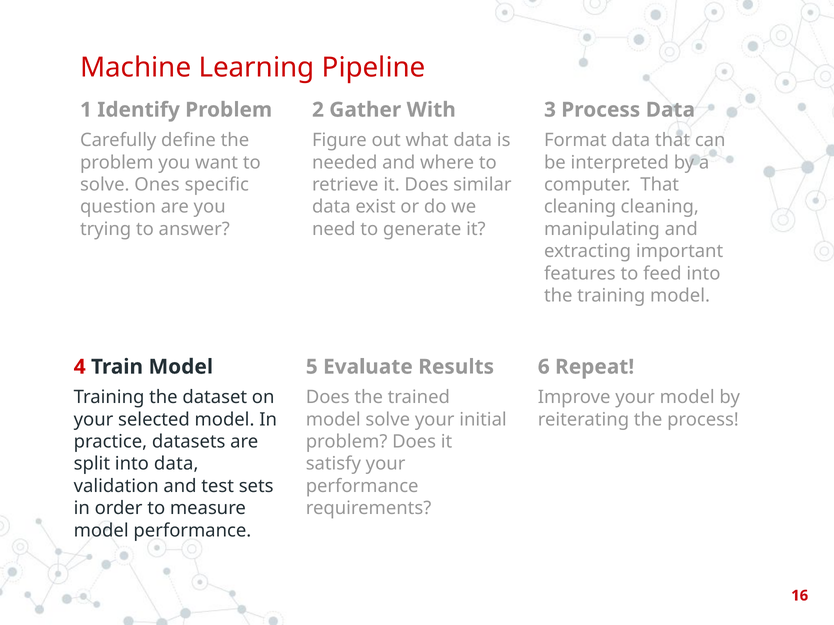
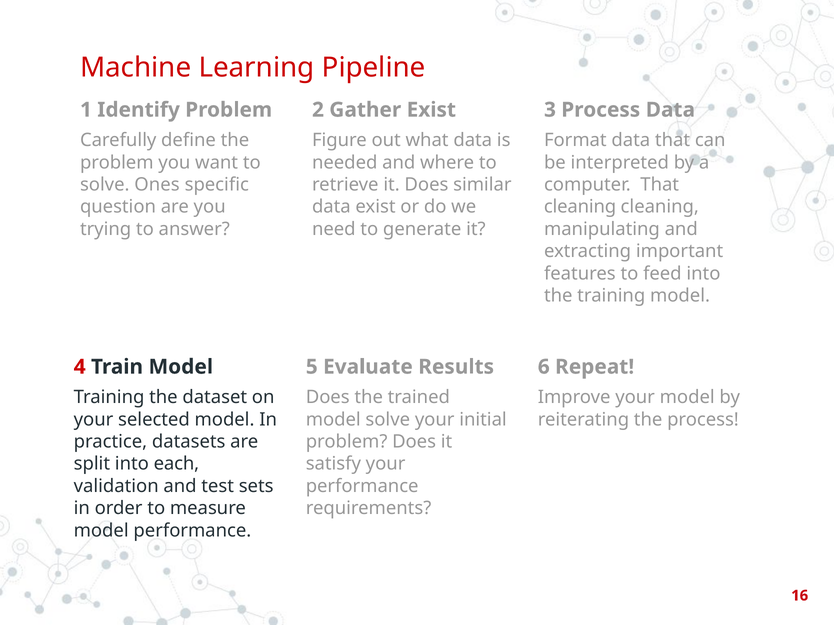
Gather With: With -> Exist
into data: data -> each
